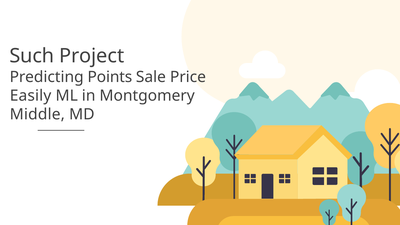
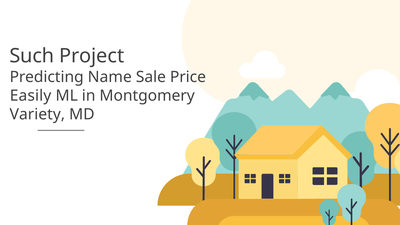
Points: Points -> Name
Middle: Middle -> Variety
